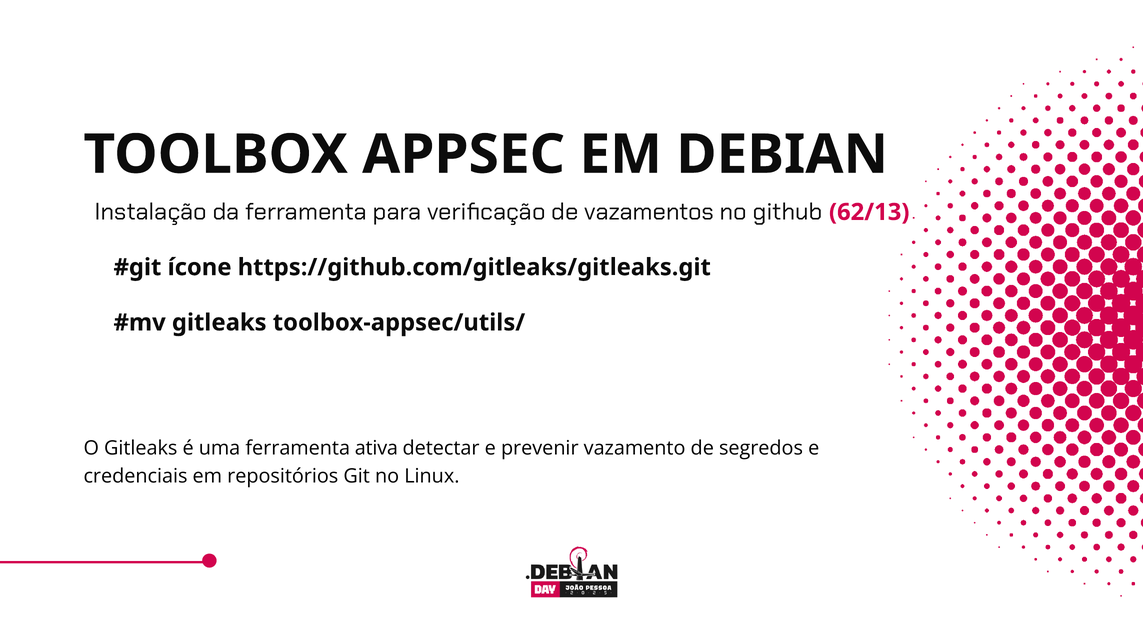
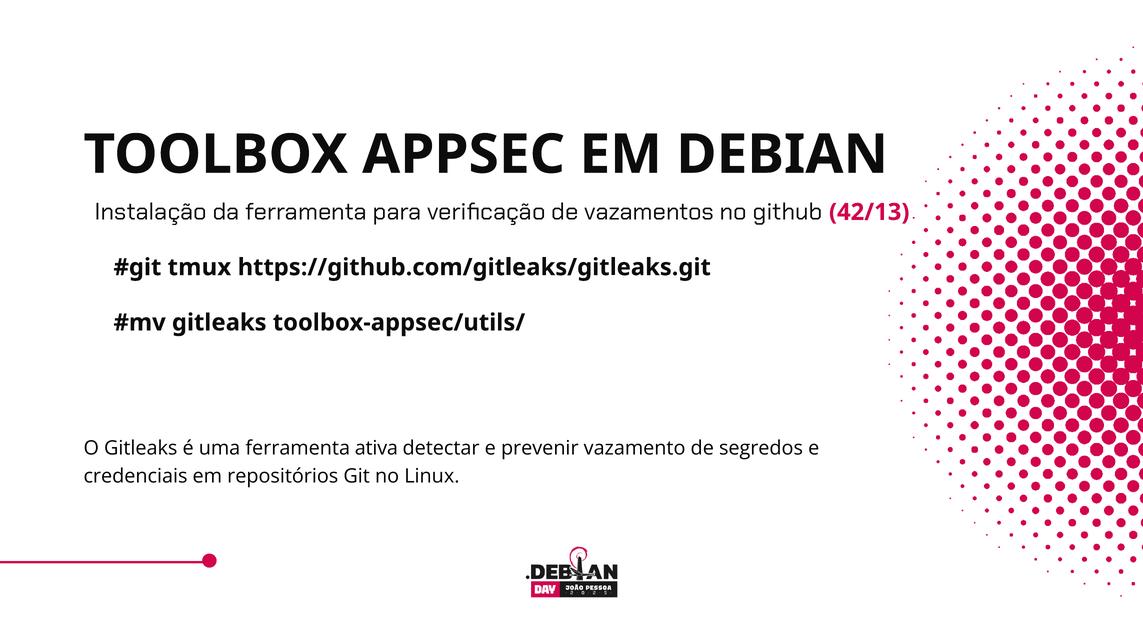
62/13: 62/13 -> 42/13
ícone: ícone -> tmux
